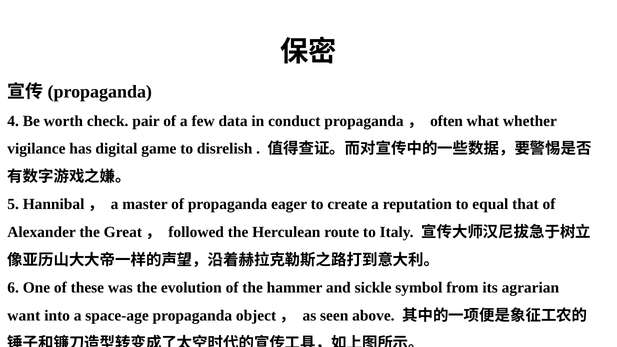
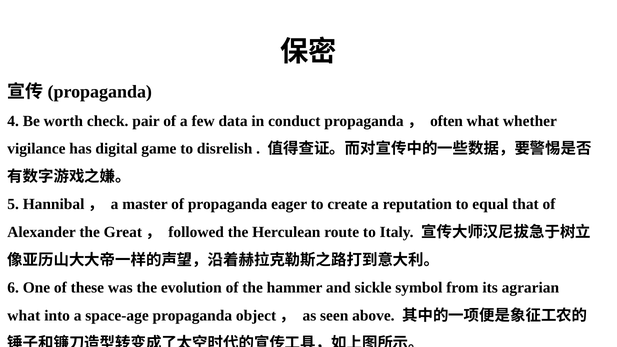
want at (24, 315): want -> what
